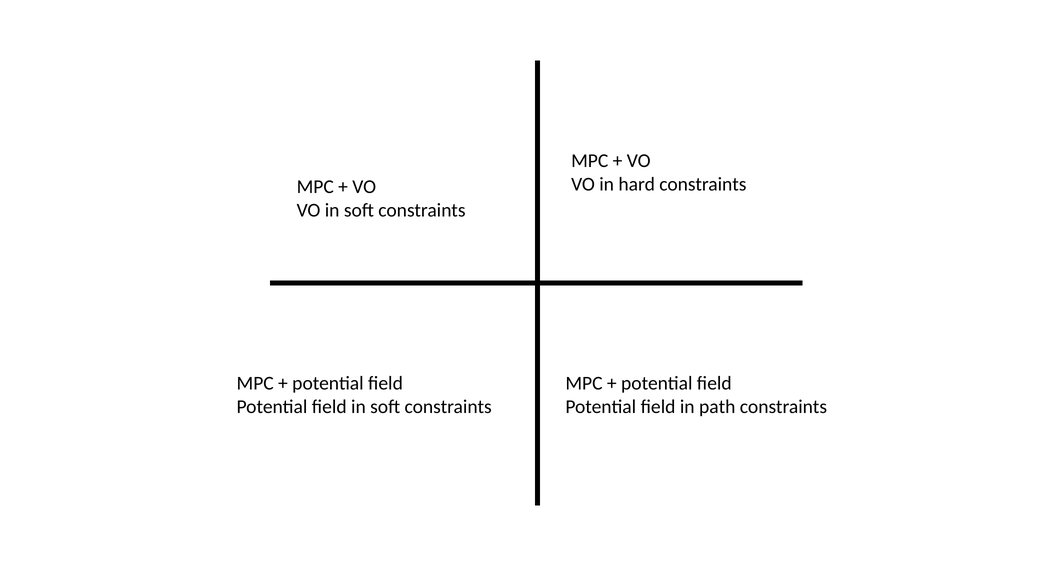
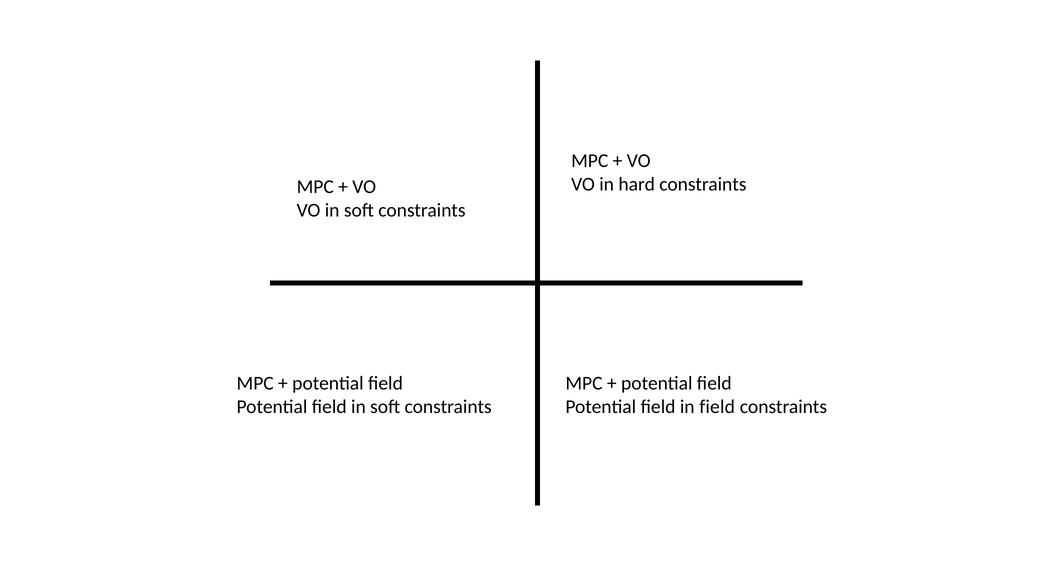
in path: path -> field
